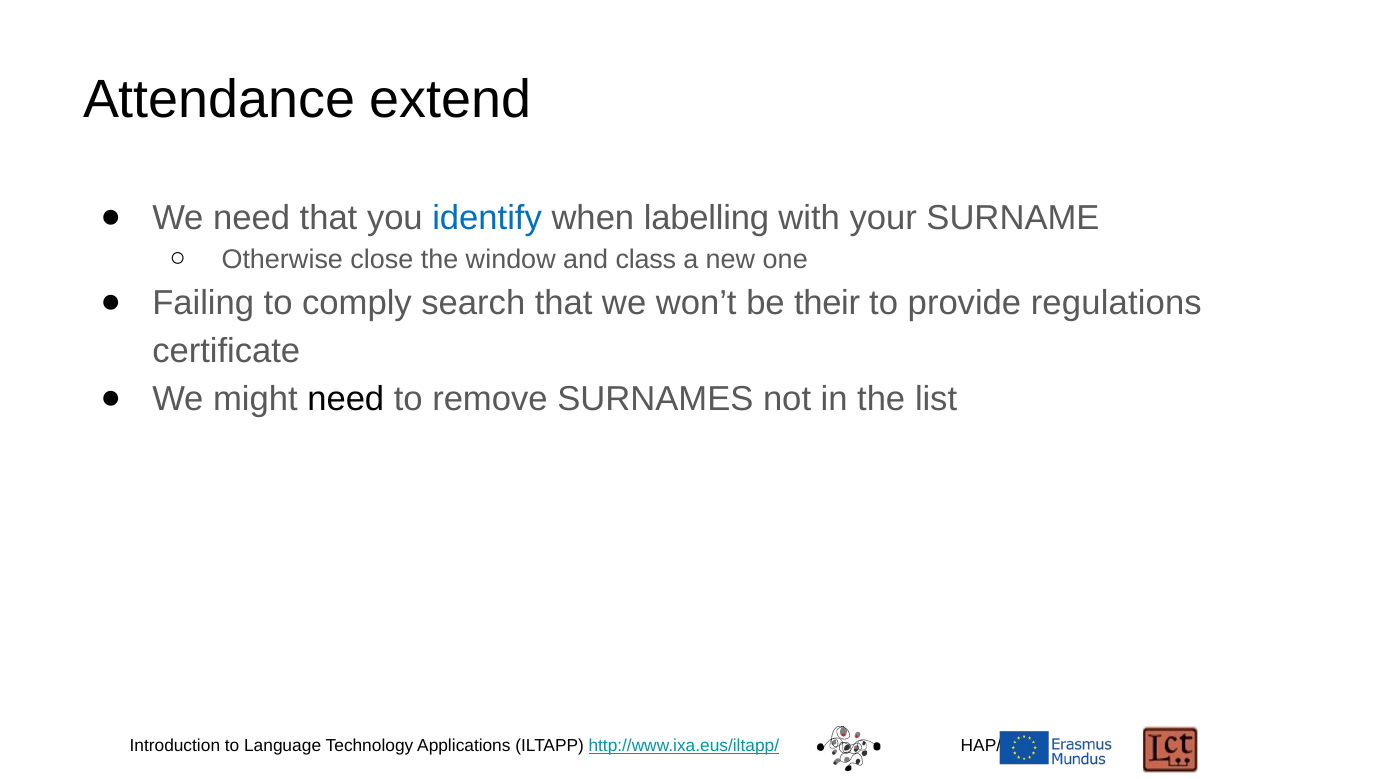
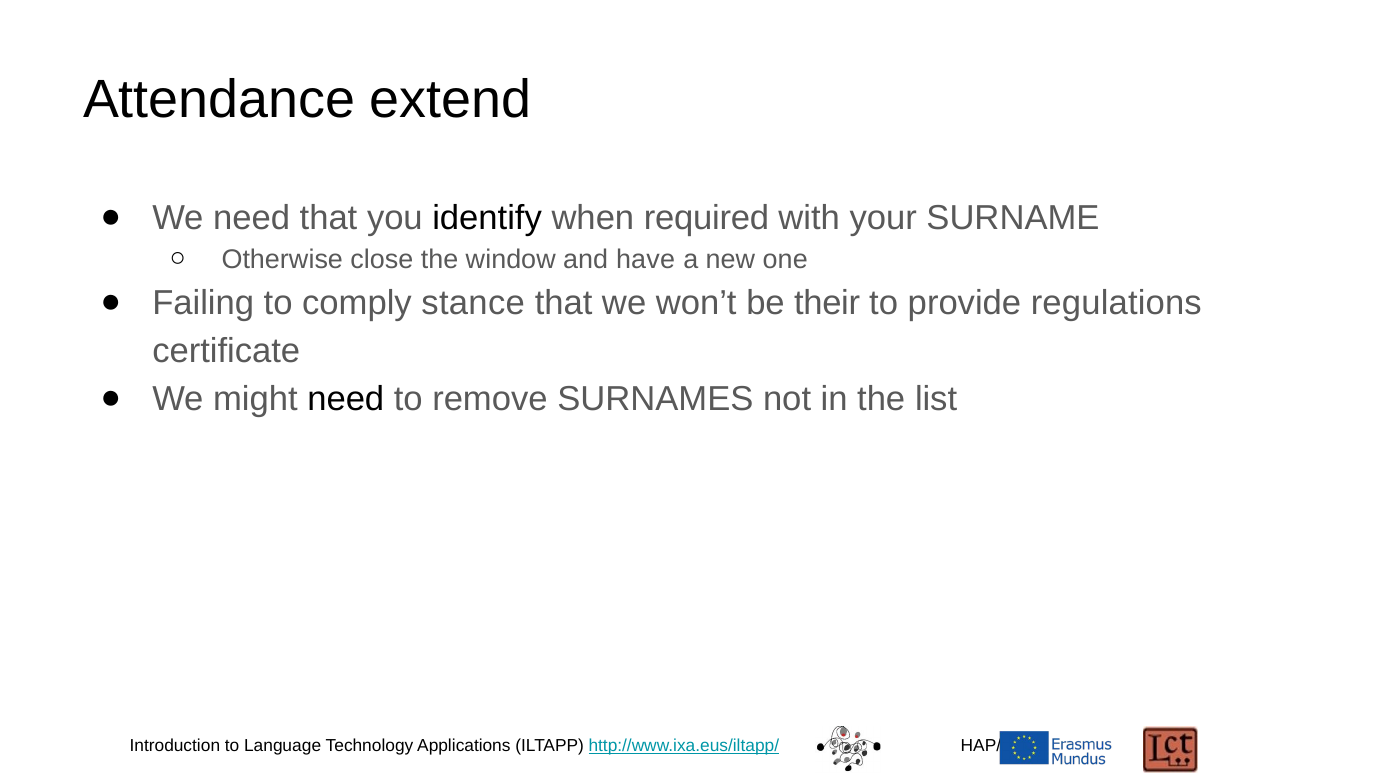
identify colour: blue -> black
labelling: labelling -> required
class: class -> have
search: search -> stance
